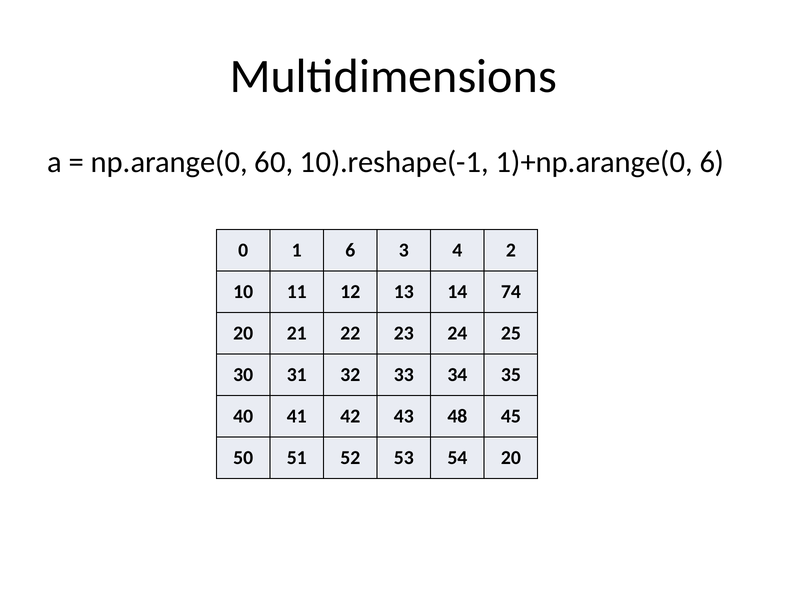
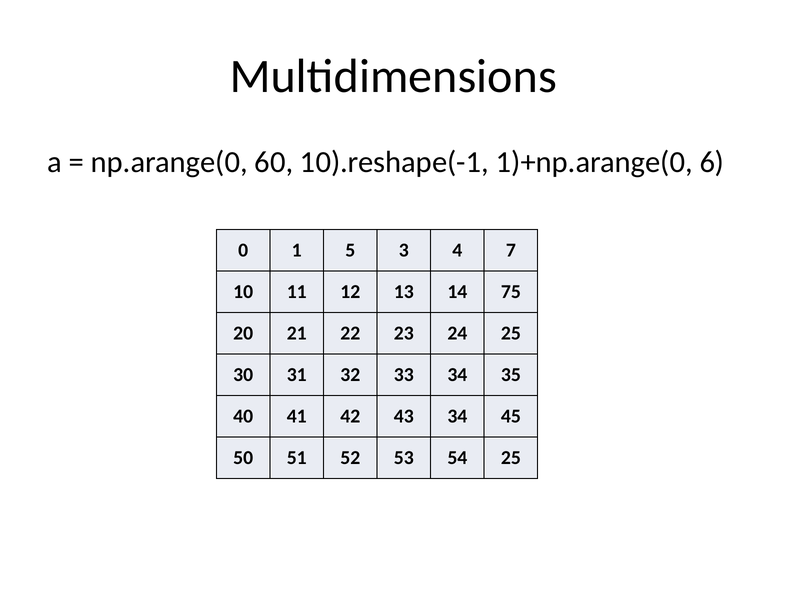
1 6: 6 -> 5
2: 2 -> 7
74: 74 -> 75
43 48: 48 -> 34
54 20: 20 -> 25
